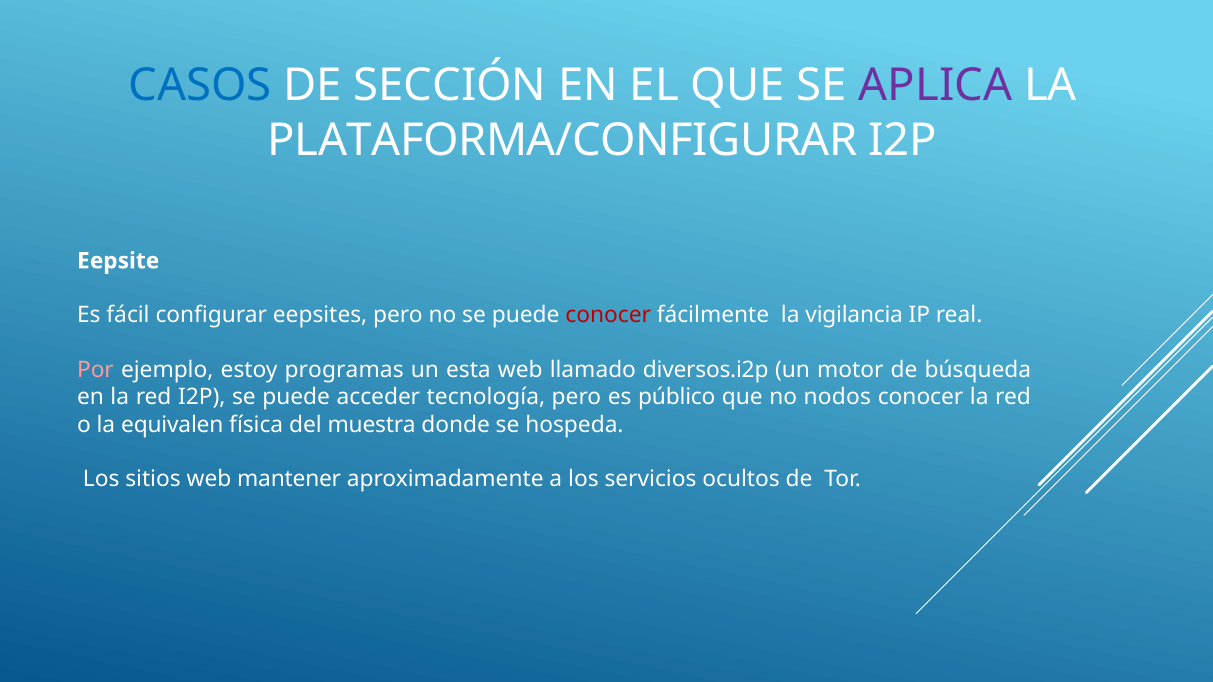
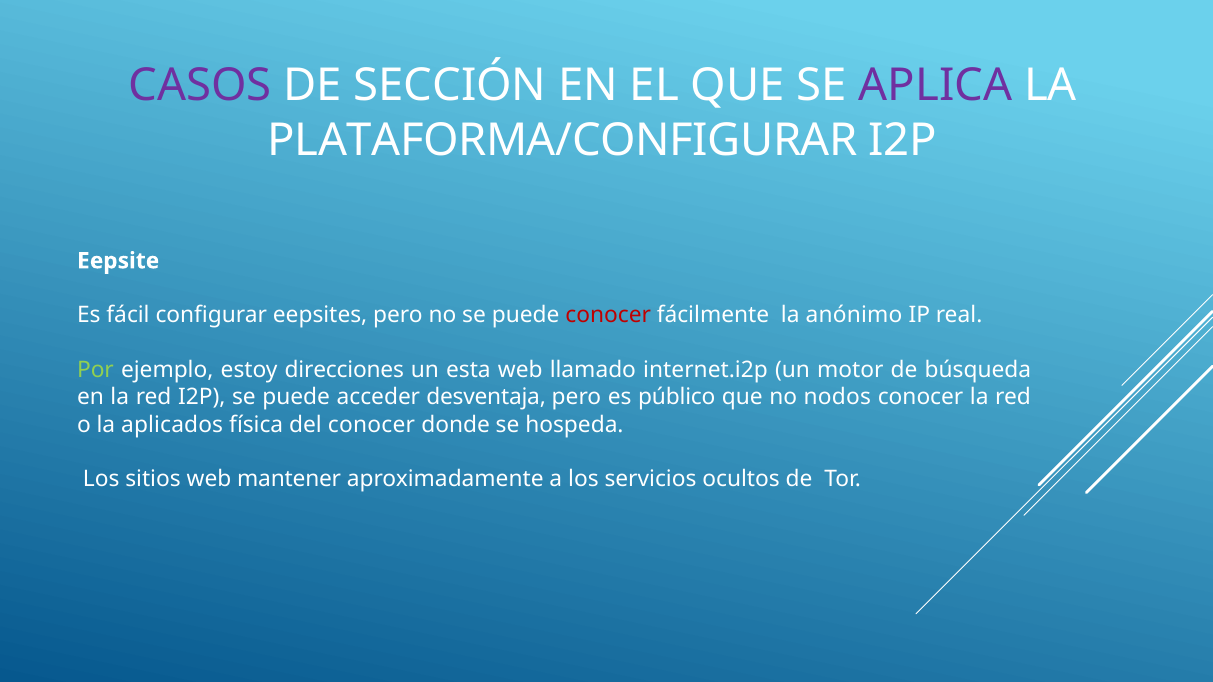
CASOS colour: blue -> purple
vigilancia: vigilancia -> anónimo
Por colour: pink -> light green
programas: programas -> direcciones
diversos.i2p: diversos.i2p -> internet.i2p
tecnología: tecnología -> desventaja
equivalen: equivalen -> aplicados
del muestra: muestra -> conocer
